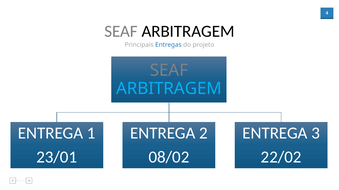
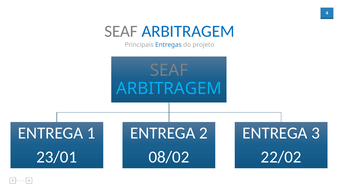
ARBITRAGEM at (188, 32) colour: black -> blue
